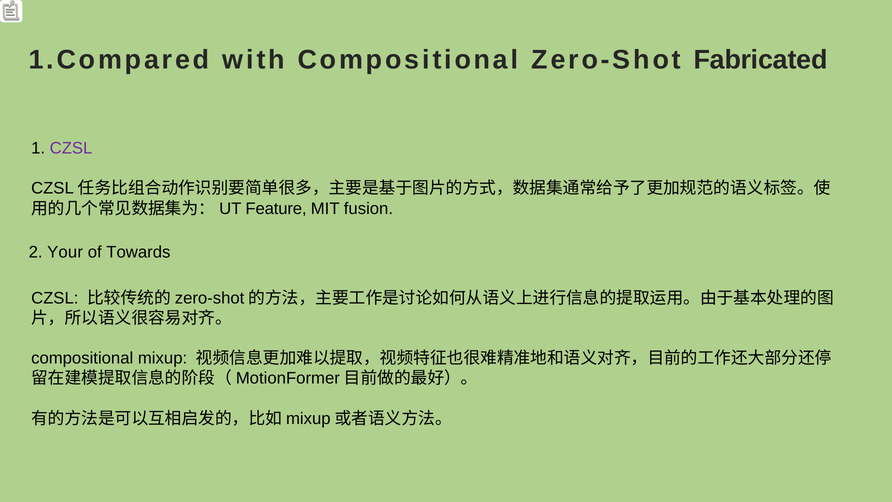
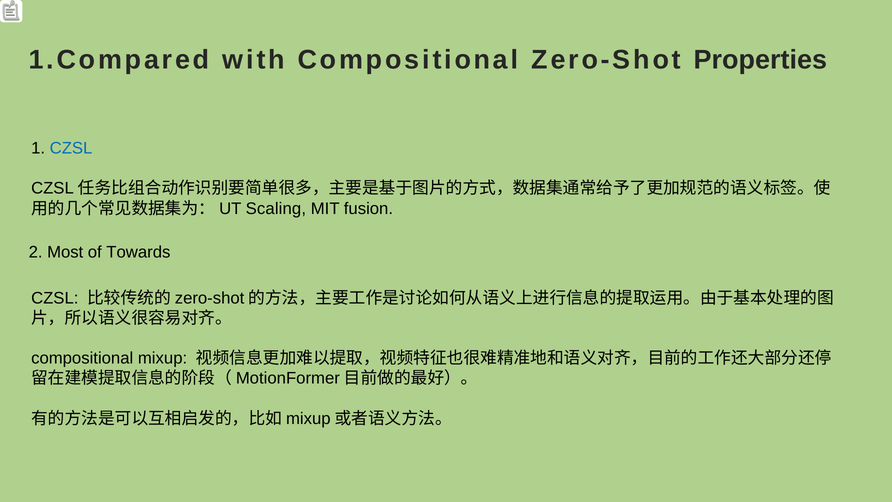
Fabricated: Fabricated -> Properties
CZSL at (71, 148) colour: purple -> blue
Feature: Feature -> Scaling
Your: Your -> Most
